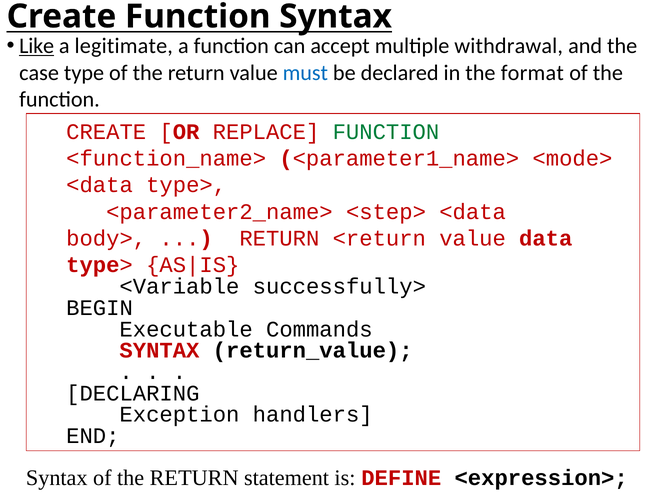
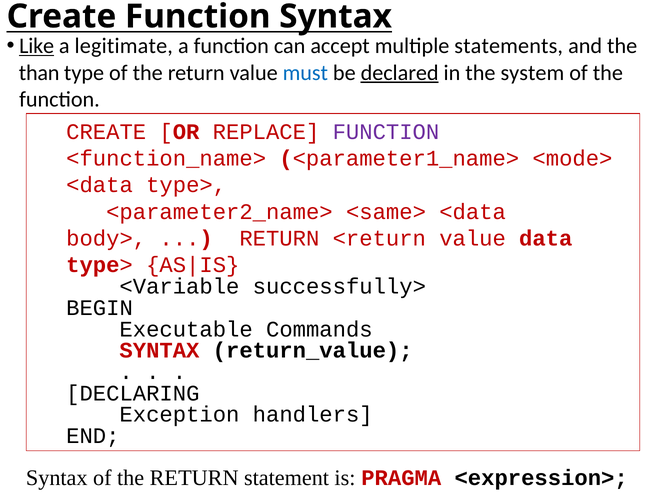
withdrawal: withdrawal -> statements
case: case -> than
declared underline: none -> present
format: format -> system
FUNCTION at (386, 132) colour: green -> purple
<step>: <step> -> <same>
DEFINE: DEFINE -> PRAGMA
